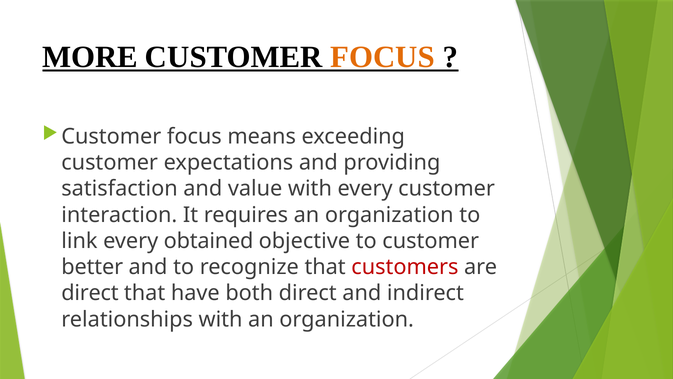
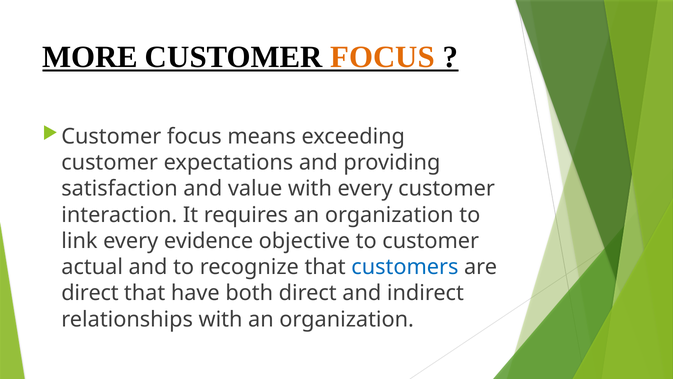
obtained: obtained -> evidence
better: better -> actual
customers colour: red -> blue
